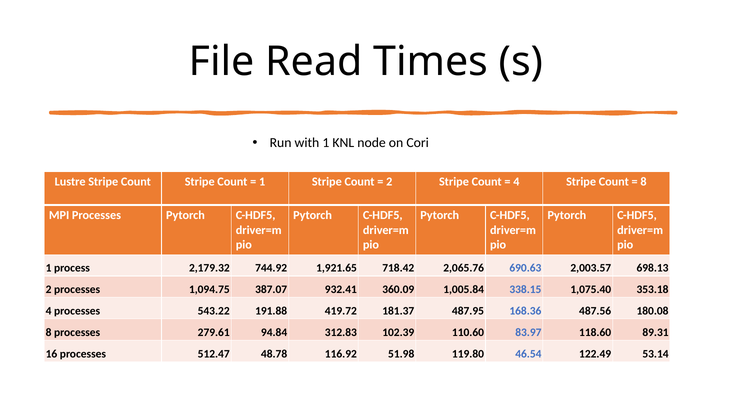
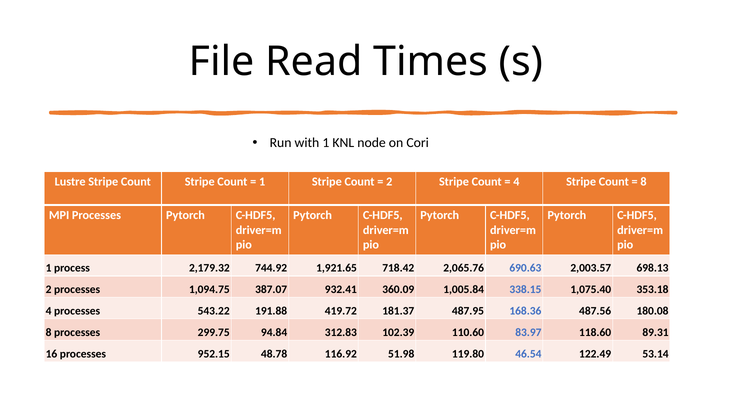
279.61: 279.61 -> 299.75
512.47: 512.47 -> 952.15
